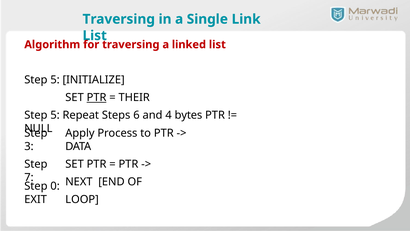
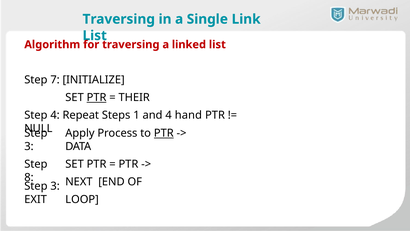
5 at (55, 80): 5 -> 7
5 at (55, 115): 5 -> 4
6: 6 -> 1
bytes: bytes -> hand
PTR at (164, 133) underline: none -> present
7: 7 -> 8
0 at (55, 186): 0 -> 3
